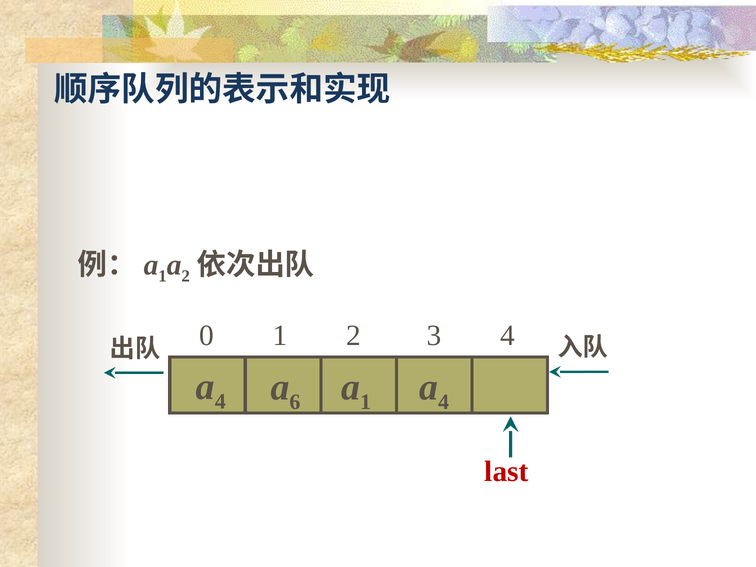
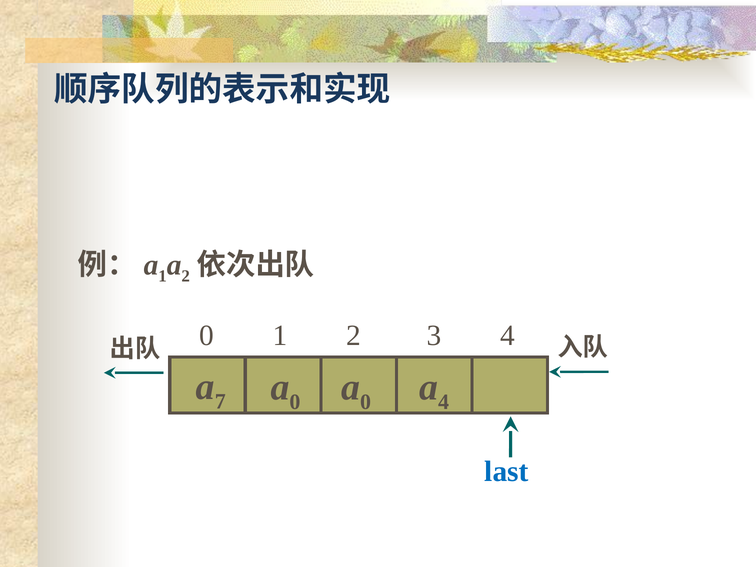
4 at (220, 402): 4 -> 7
6 at (295, 402): 6 -> 0
1 at (365, 402): 1 -> 0
last colour: red -> blue
